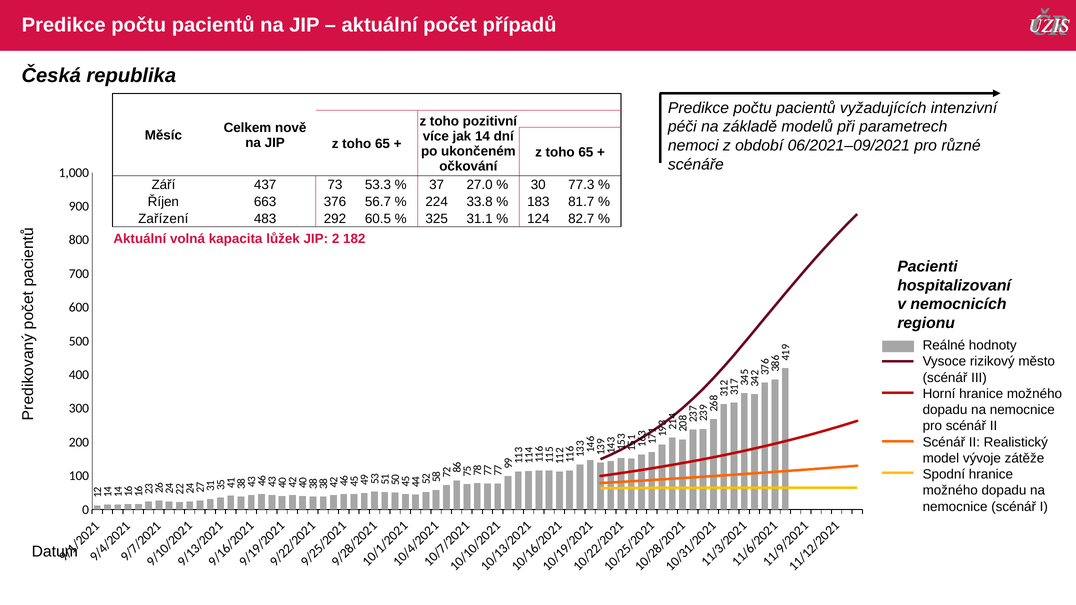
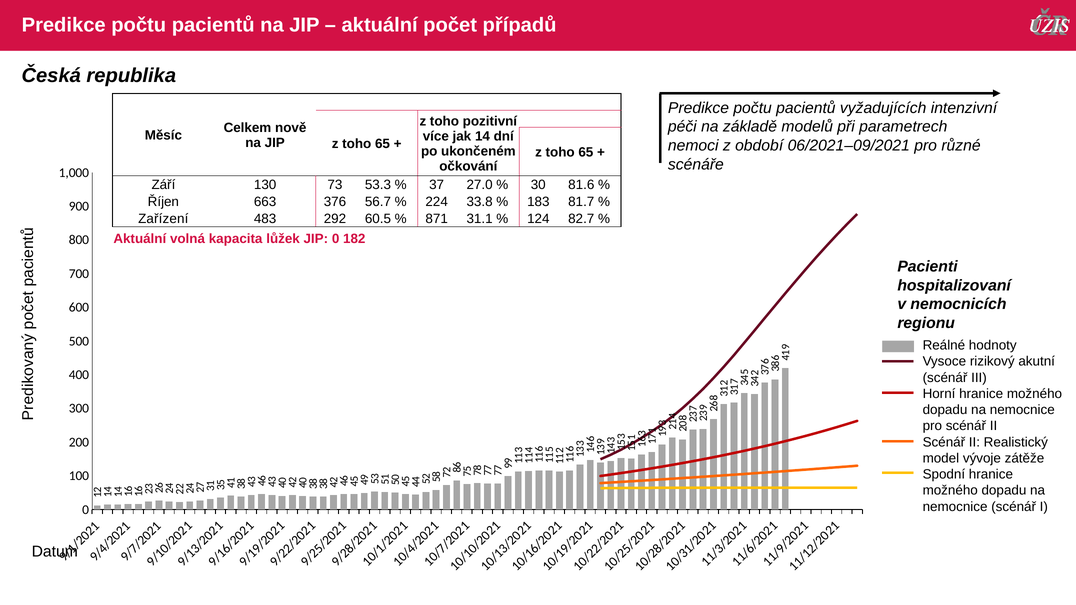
437: 437 -> 130
77.3: 77.3 -> 81.6
325: 325 -> 871
JIP 2: 2 -> 0
město: město -> akutní
